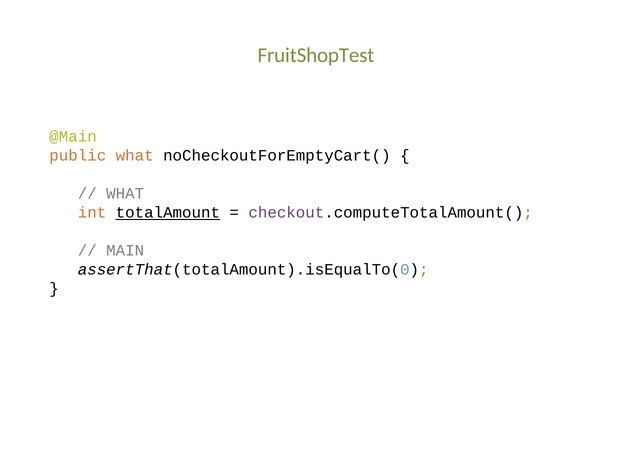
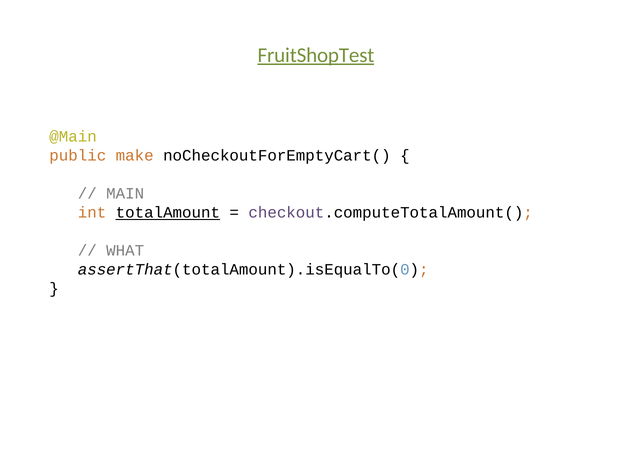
FruitShopTest underline: none -> present
public what: what -> make
WHAT at (125, 194): WHAT -> MAIN
MAIN: MAIN -> WHAT
